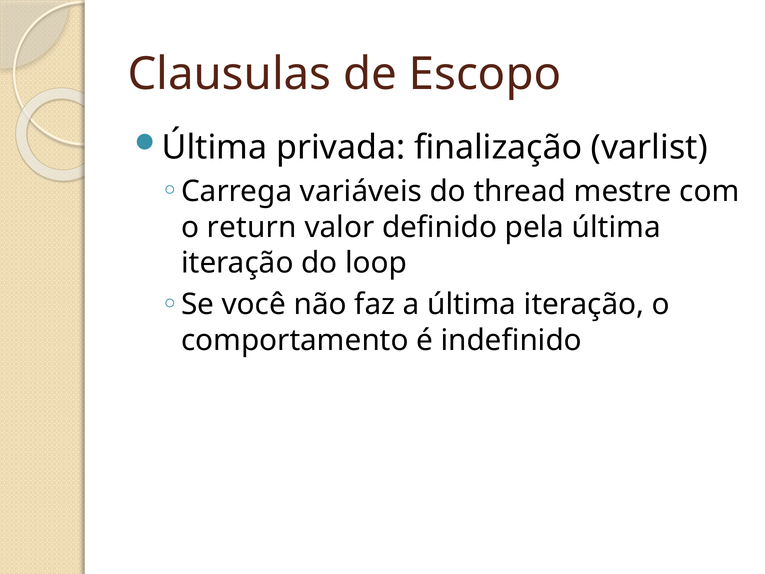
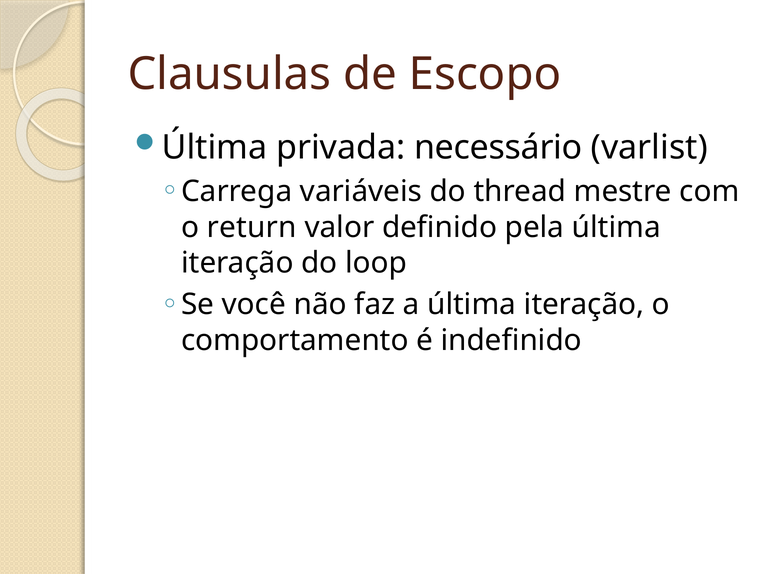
finalização: finalização -> necessário
